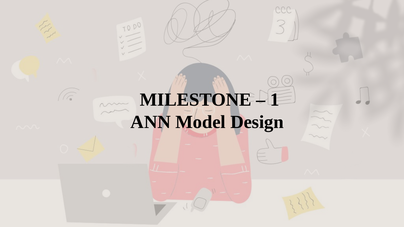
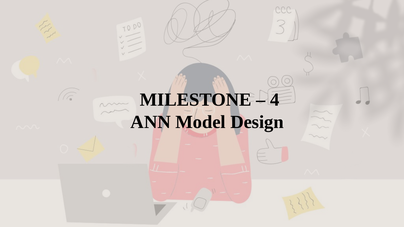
1: 1 -> 4
